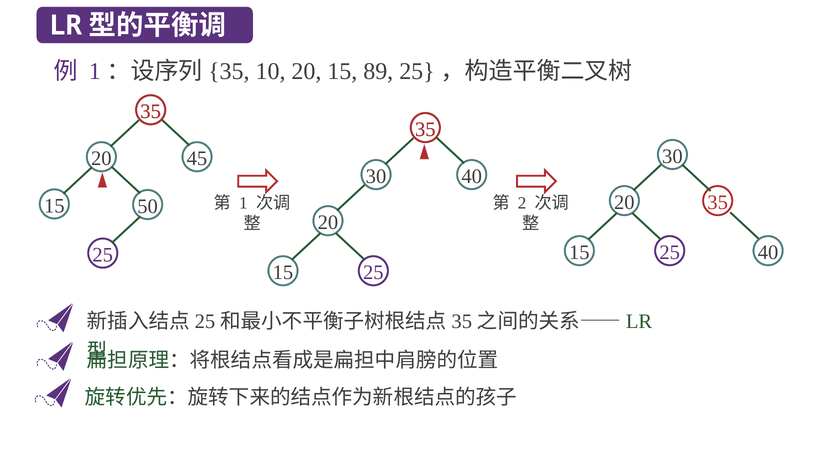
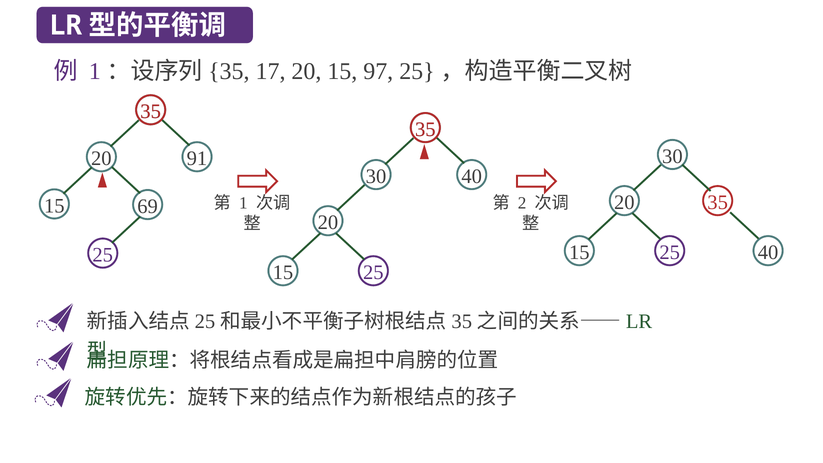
10: 10 -> 17
89: 89 -> 97
45: 45 -> 91
50: 50 -> 69
